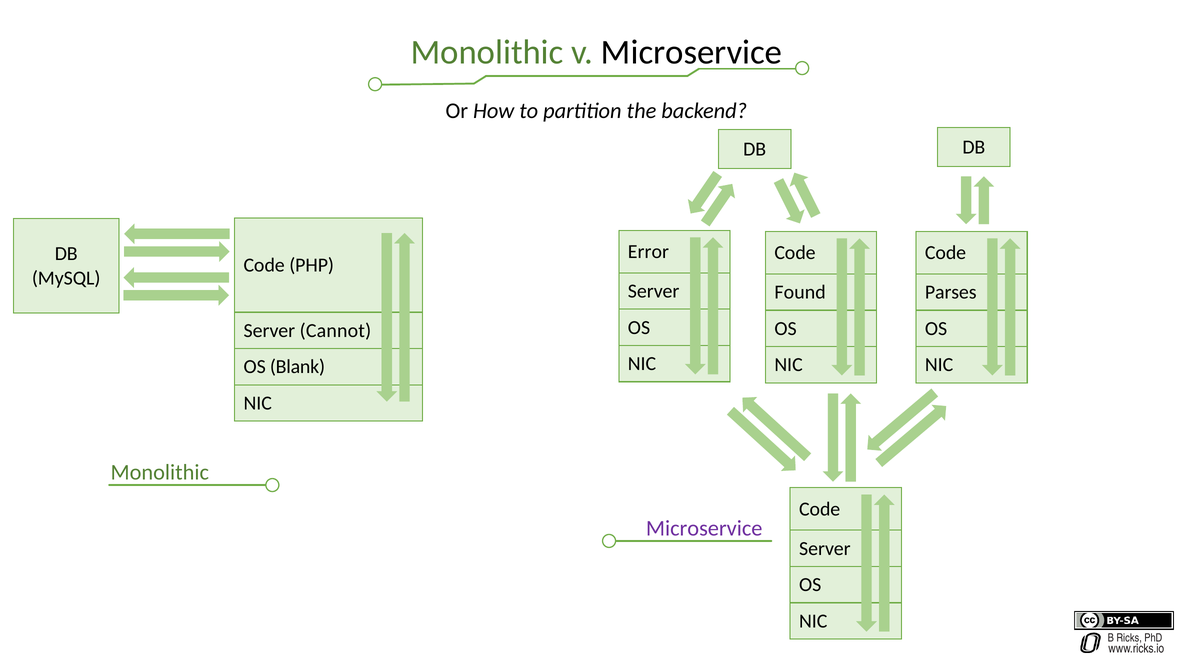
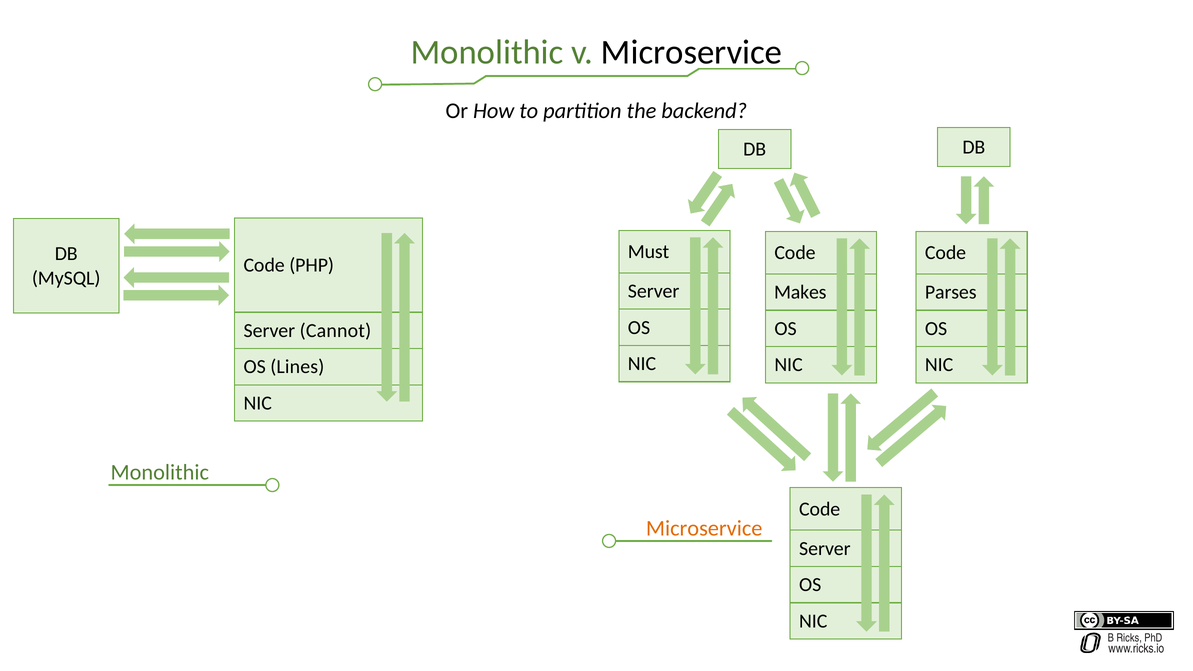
Error: Error -> Must
Found: Found -> Makes
Blank: Blank -> Lines
Microservice at (704, 528) colour: purple -> orange
